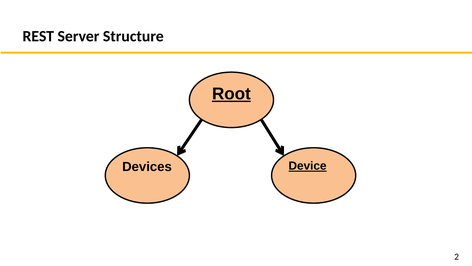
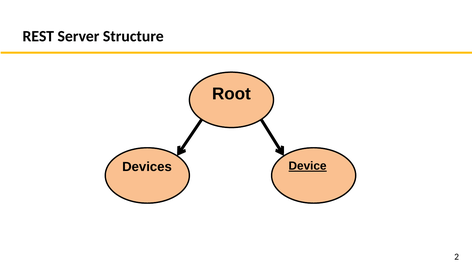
Root underline: present -> none
